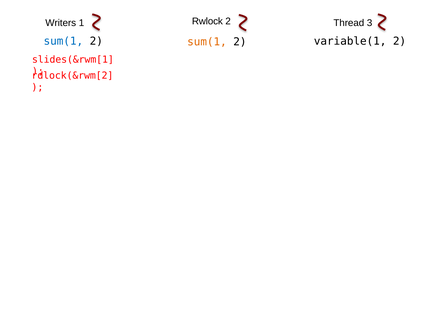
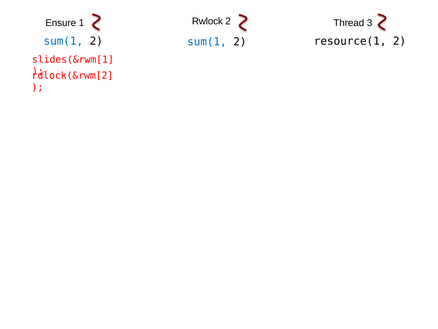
Writers: Writers -> Ensure
variable(1: variable(1 -> resource(1
sum(1 at (207, 42) colour: orange -> blue
